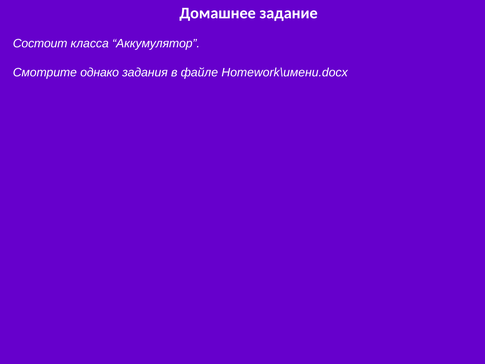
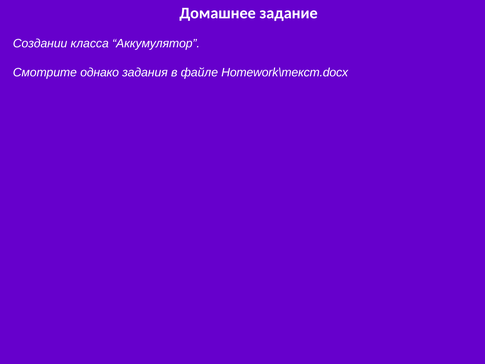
Состоит: Состоит -> Создании
Homework\имени.docx: Homework\имени.docx -> Homework\текст.docx
